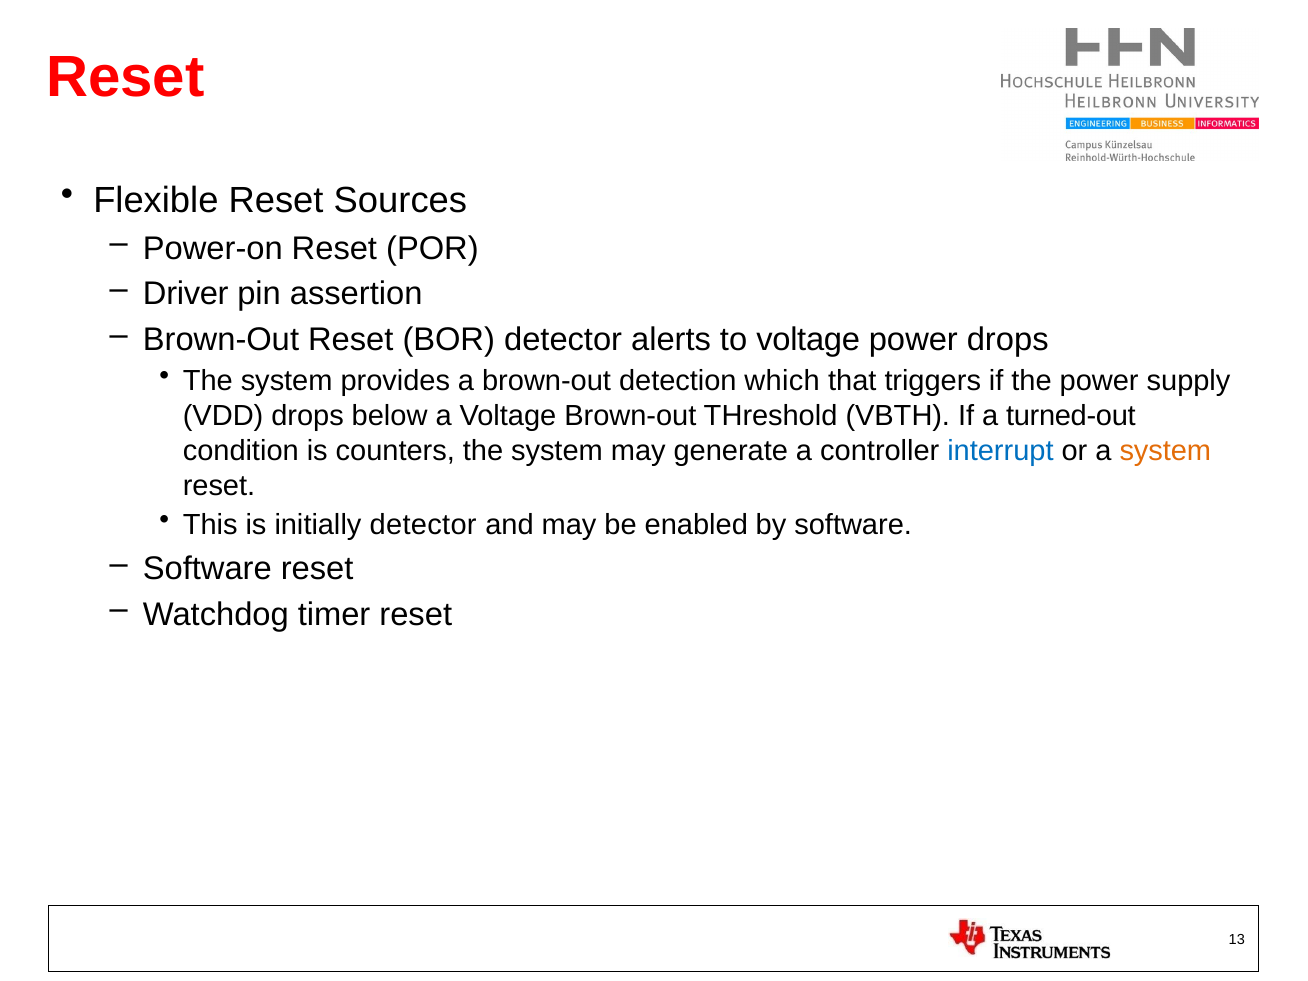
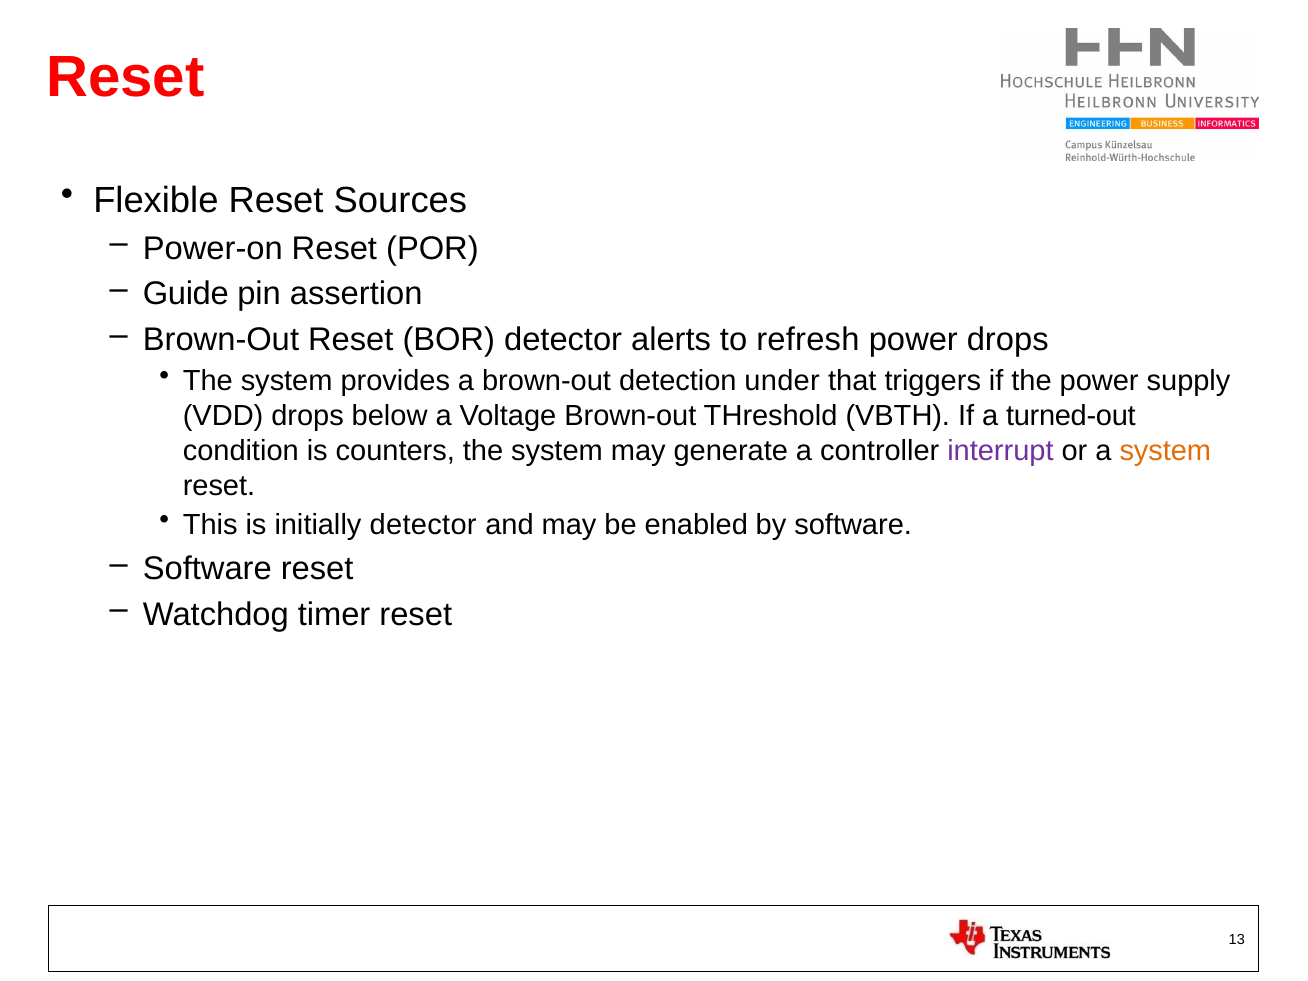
Driver: Driver -> Guide
to voltage: voltage -> refresh
which: which -> under
interrupt colour: blue -> purple
